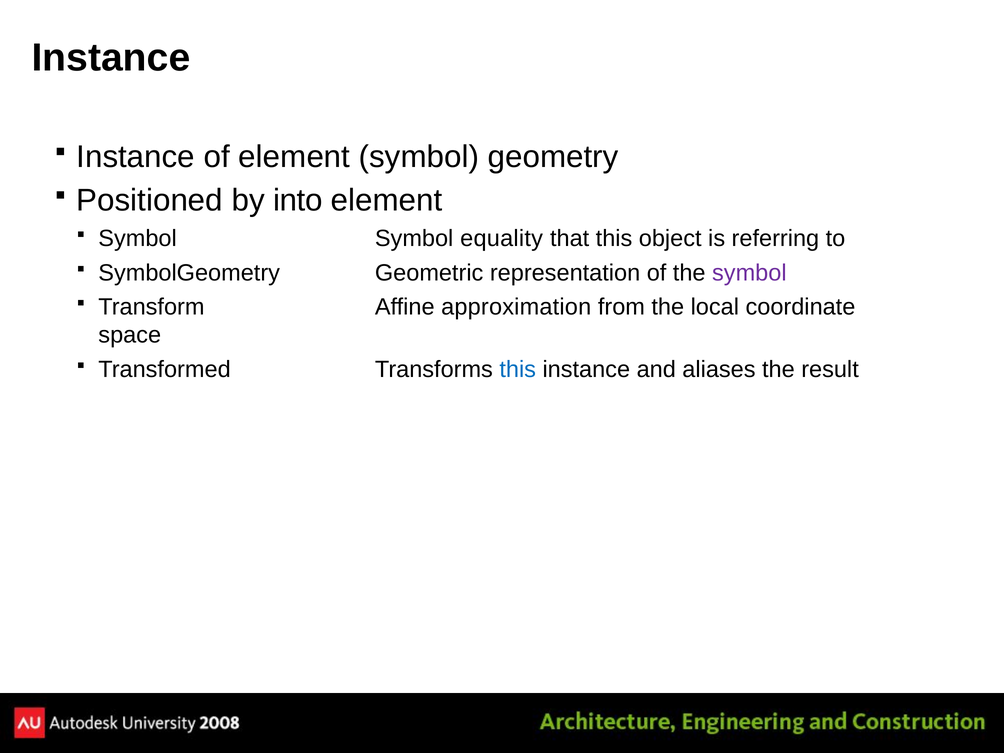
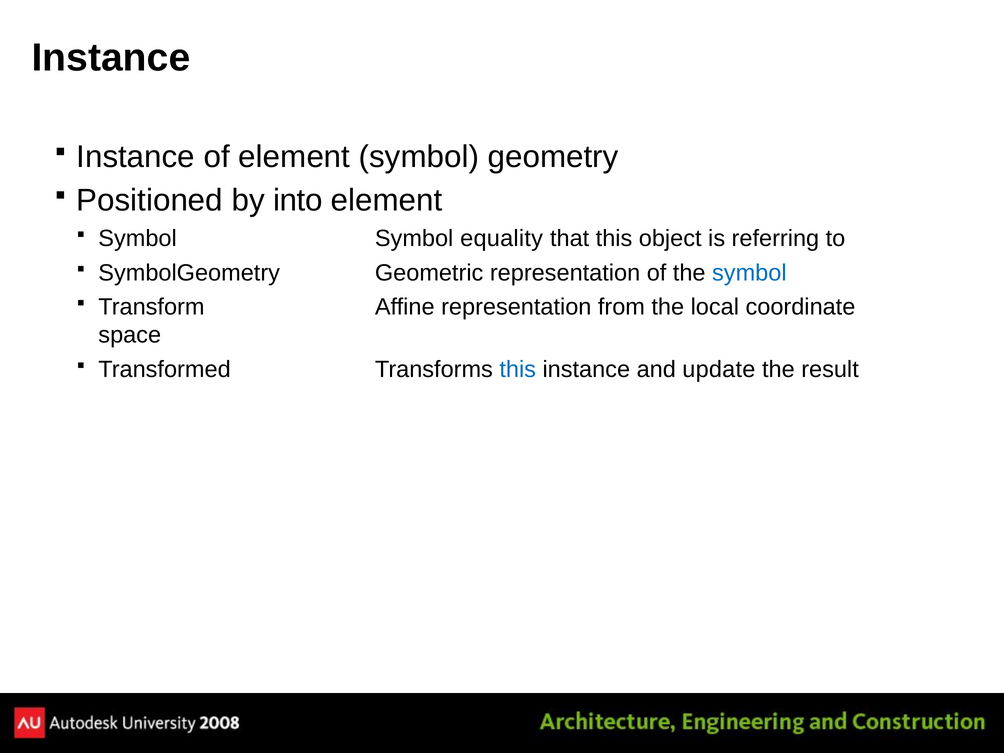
symbol at (749, 273) colour: purple -> blue
Affine approximation: approximation -> representation
aliases: aliases -> update
